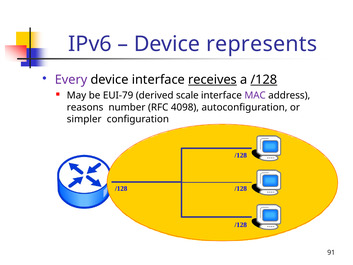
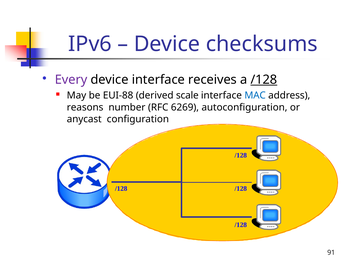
represents: represents -> checksums
receives underline: present -> none
EUI-79: EUI-79 -> EUI-88
MAC colour: purple -> blue
4098: 4098 -> 6269
simpler: simpler -> anycast
